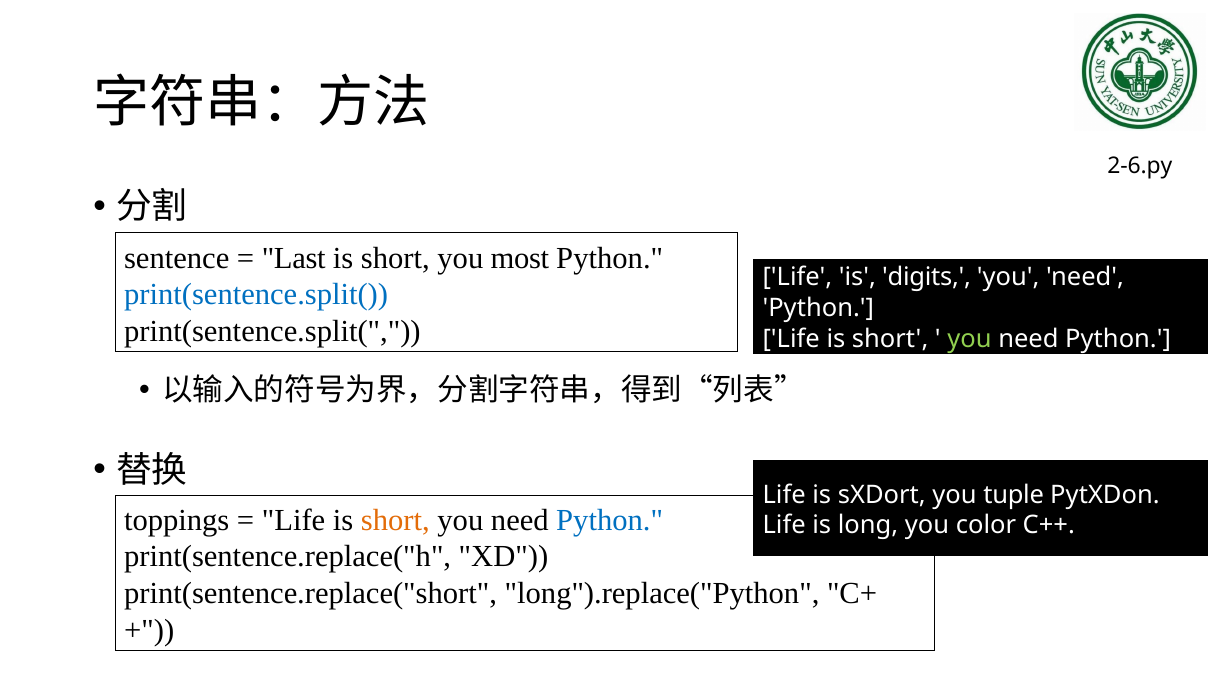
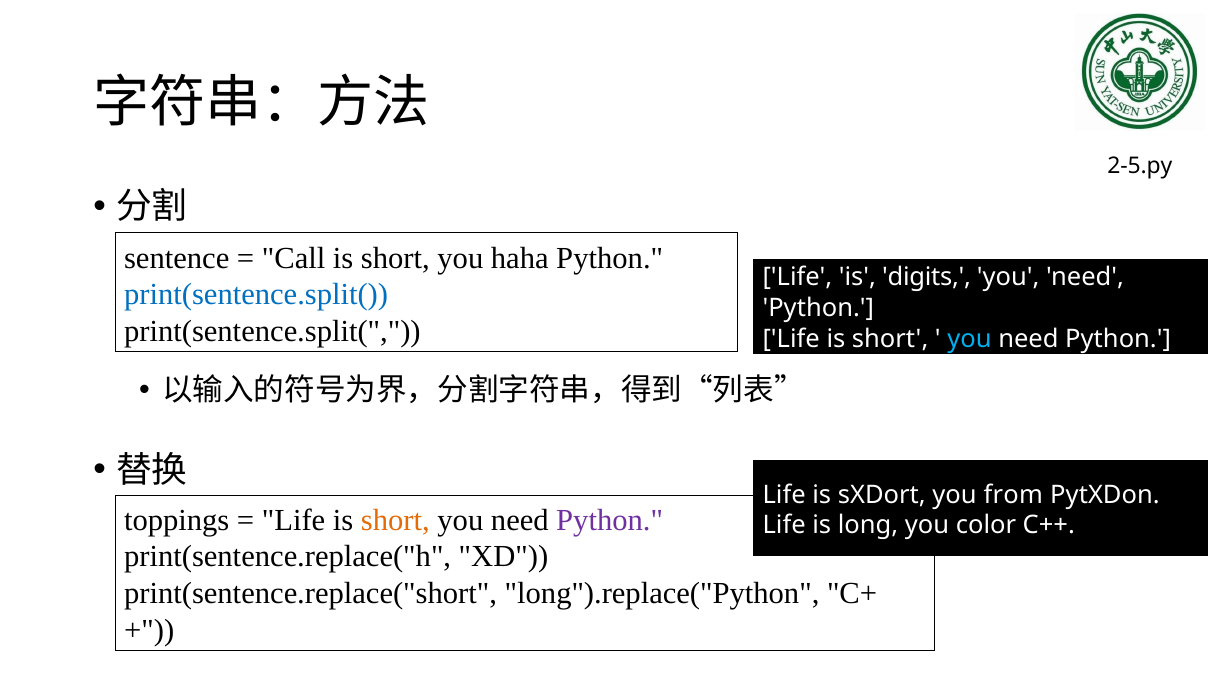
2-6.py: 2-6.py -> 2-5.py
Last: Last -> Call
most: most -> haha
you at (969, 339) colour: light green -> light blue
tuple: tuple -> from
Python at (610, 520) colour: blue -> purple
